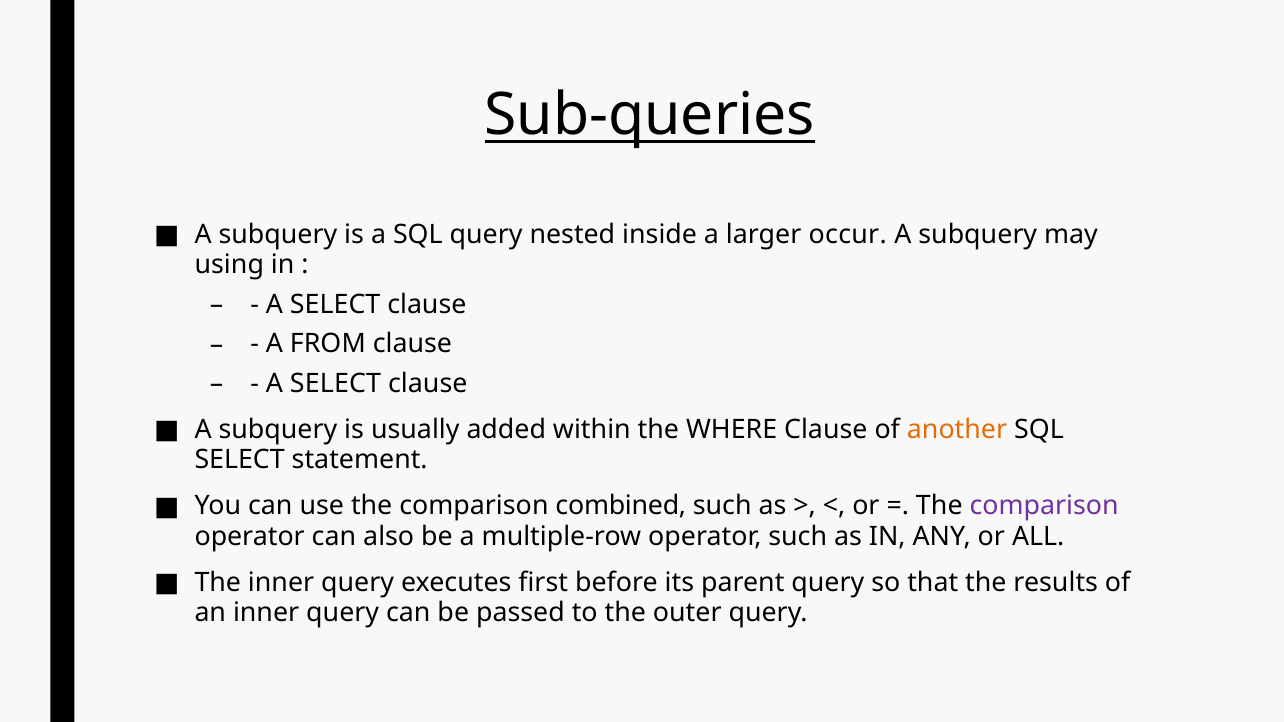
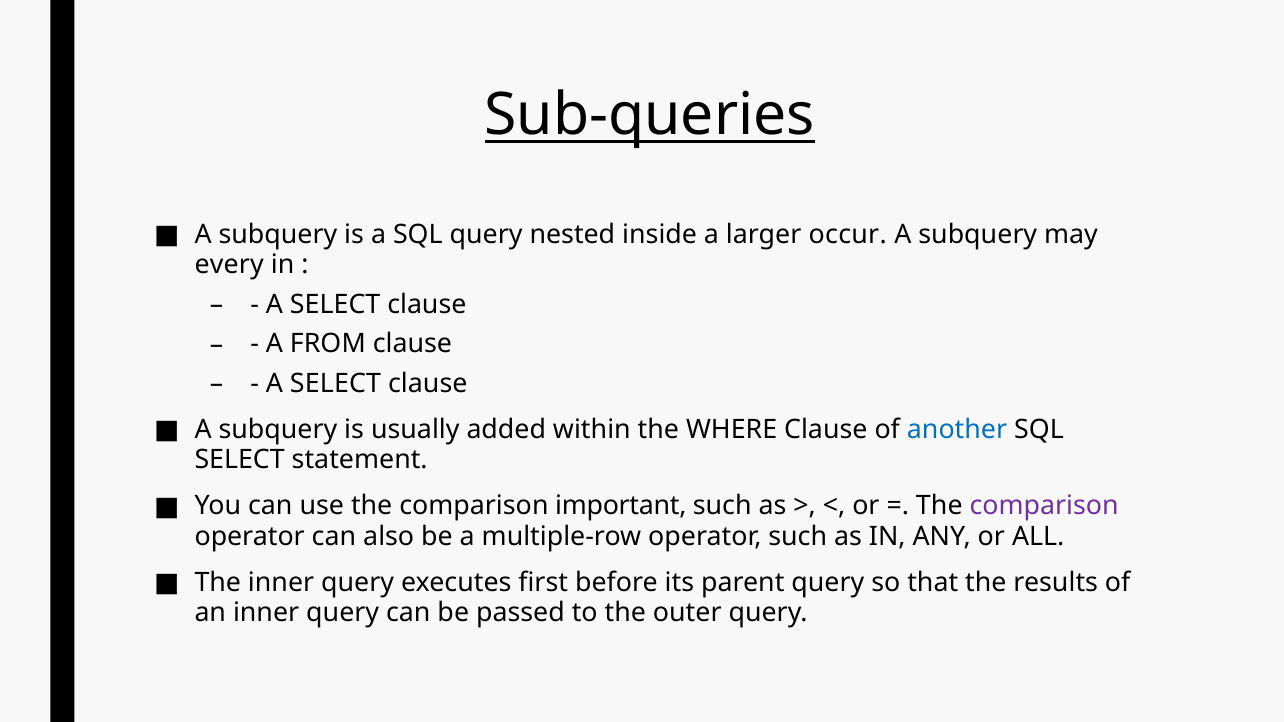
using: using -> every
another colour: orange -> blue
combined: combined -> important
